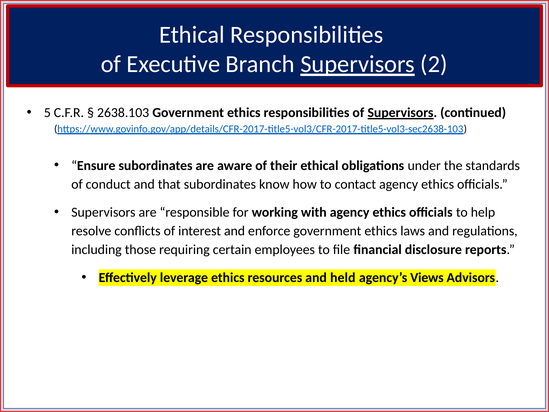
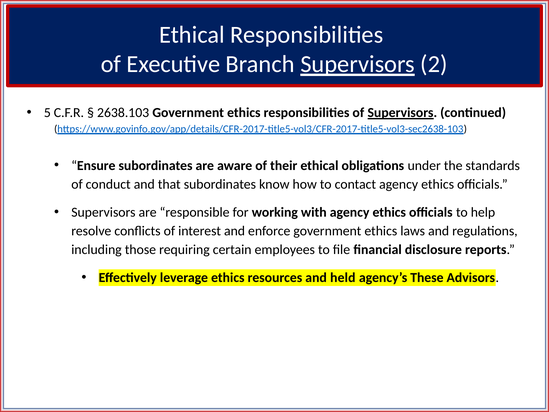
Views: Views -> These
